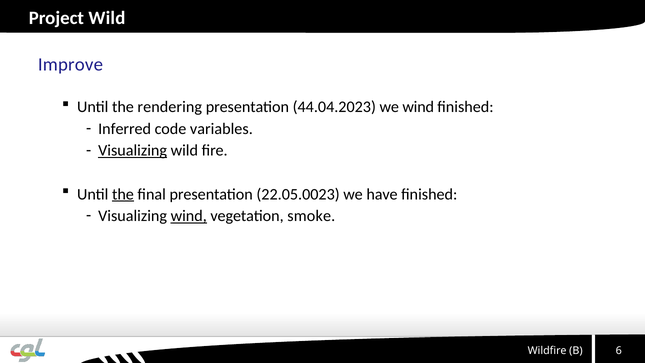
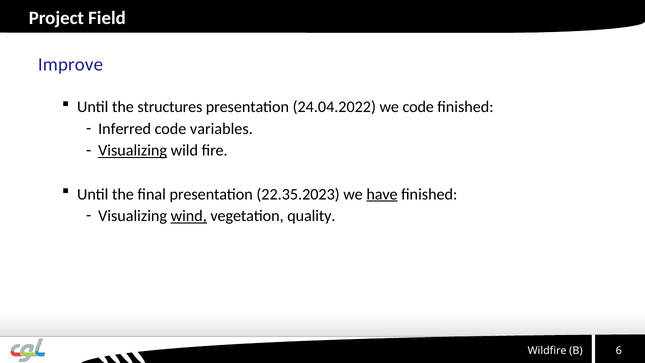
Project Wild: Wild -> Field
rendering: rendering -> structures
44.04.2023: 44.04.2023 -> 24.04.2022
we wind: wind -> code
the at (123, 194) underline: present -> none
22.05.0023: 22.05.0023 -> 22.35.2023
have underline: none -> present
smoke: smoke -> quality
